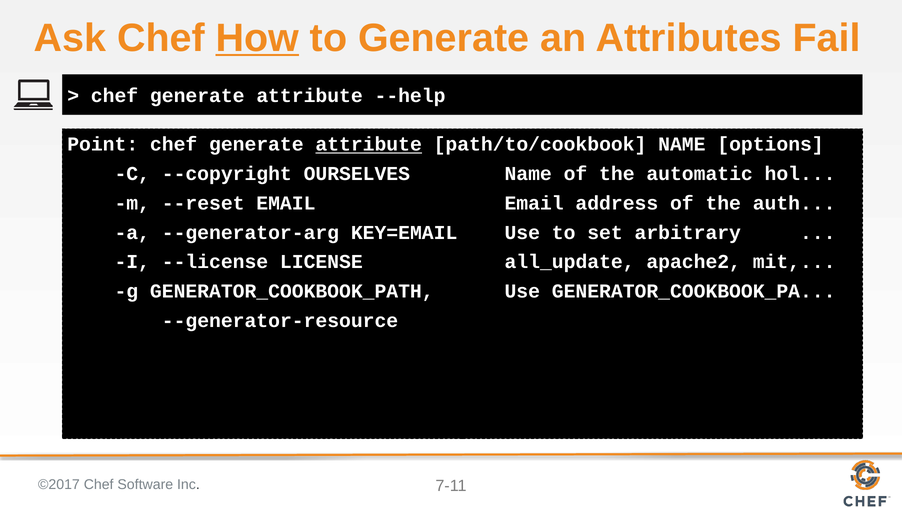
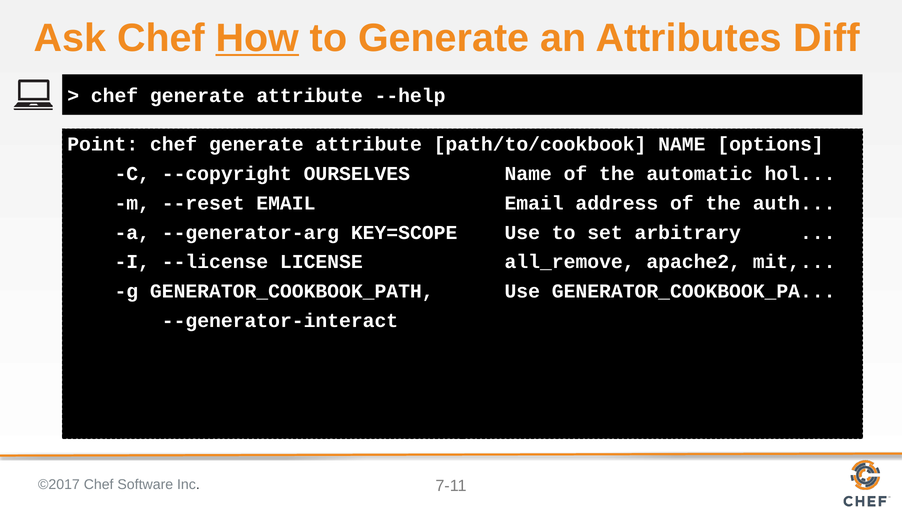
Fail: Fail -> Diff
attribute at (369, 144) underline: present -> none
KEY=EMAIL: KEY=EMAIL -> KEY=SCOPE
all_update: all_update -> all_remove
--generator-resource: --generator-resource -> --generator-interact
